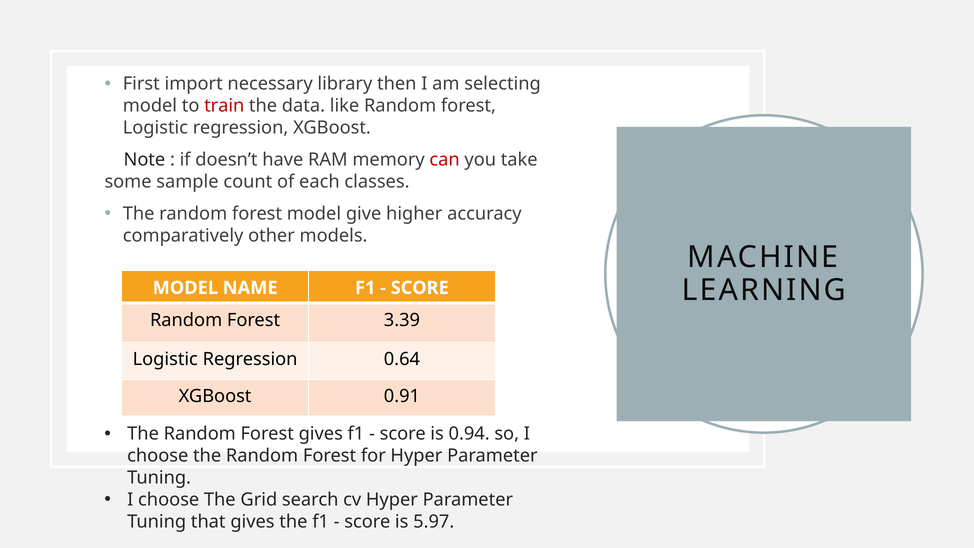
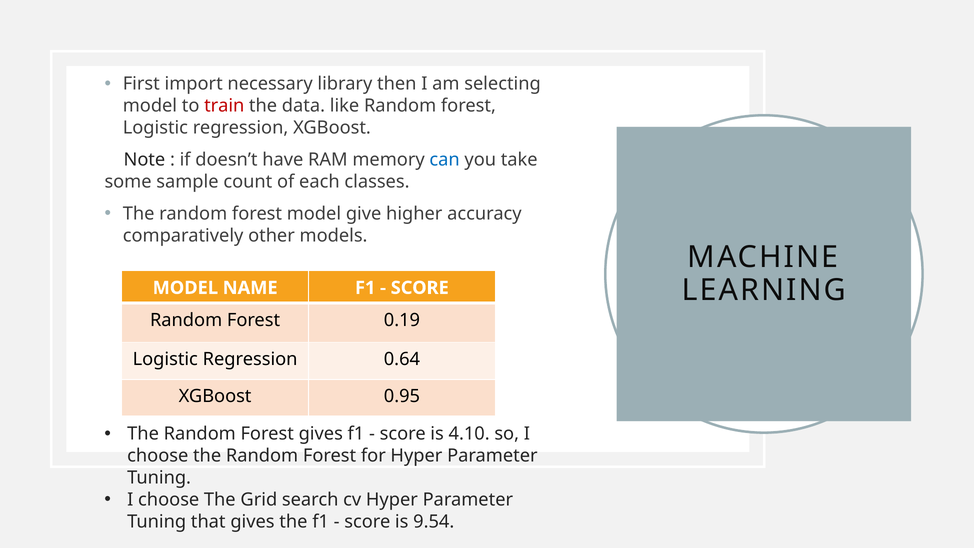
can colour: red -> blue
3.39: 3.39 -> 0.19
0.91: 0.91 -> 0.95
0.94: 0.94 -> 4.10
5.97: 5.97 -> 9.54
